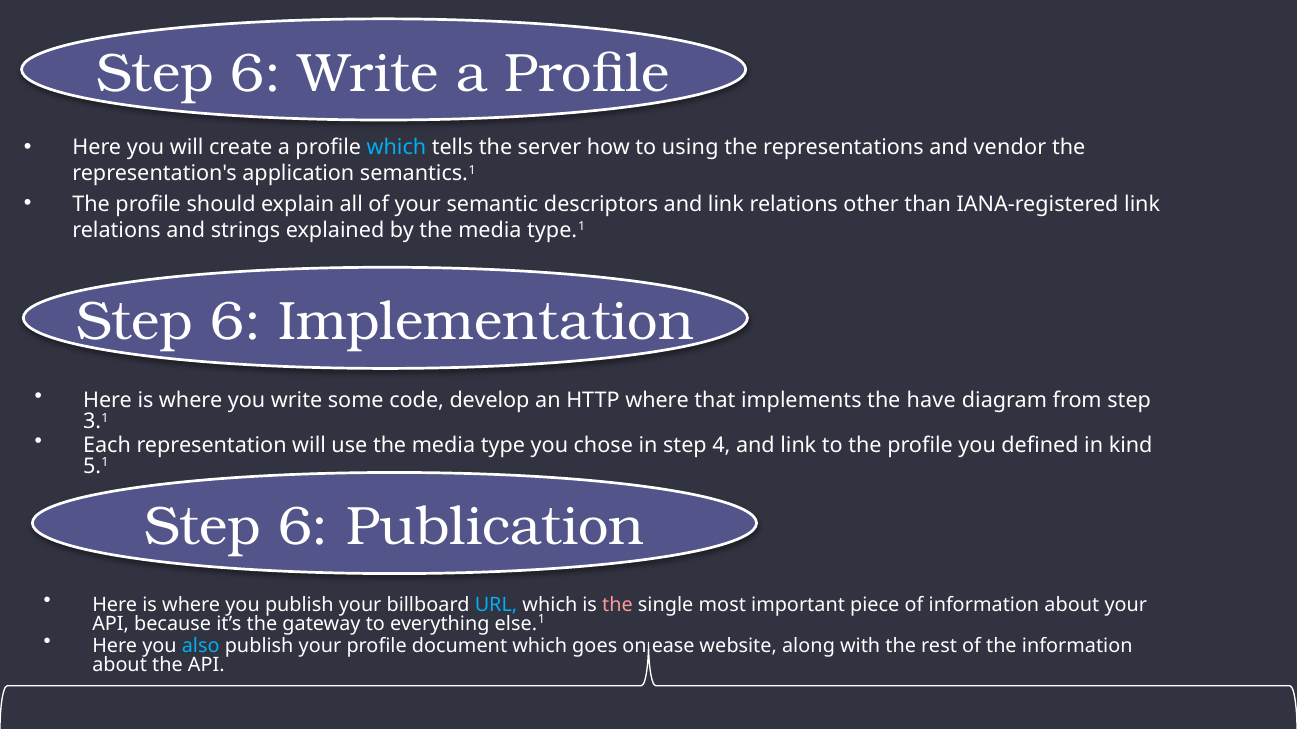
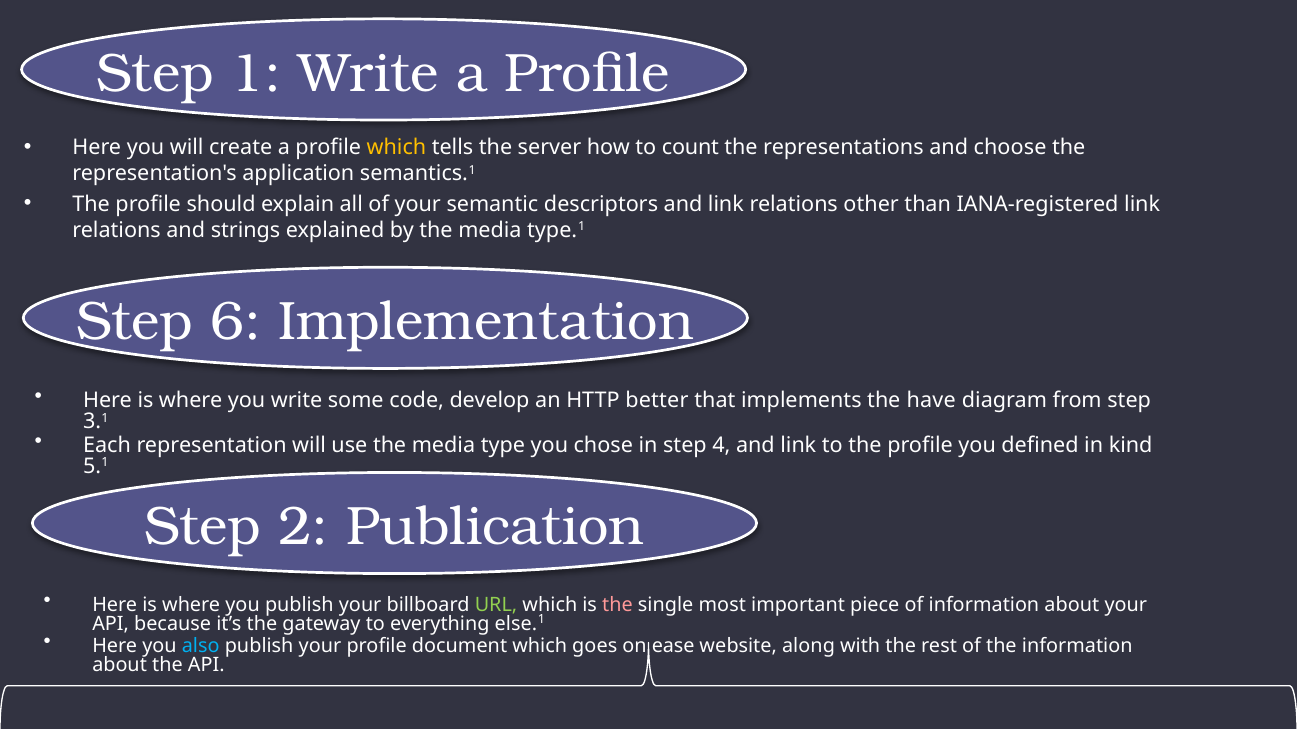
6 at (256, 73): 6 -> 1
which at (396, 148) colour: light blue -> yellow
using: using -> count
vendor: vendor -> choose
HTTP where: where -> better
6 at (304, 527): 6 -> 2
URL colour: light blue -> light green
